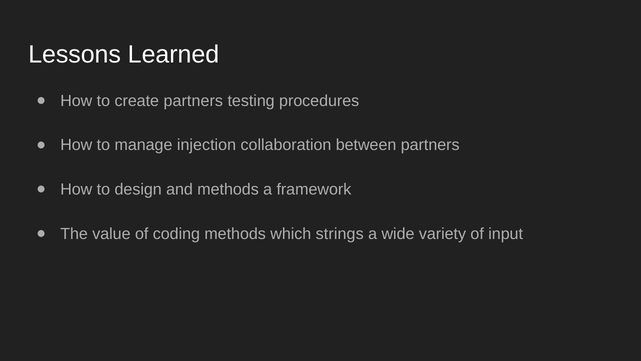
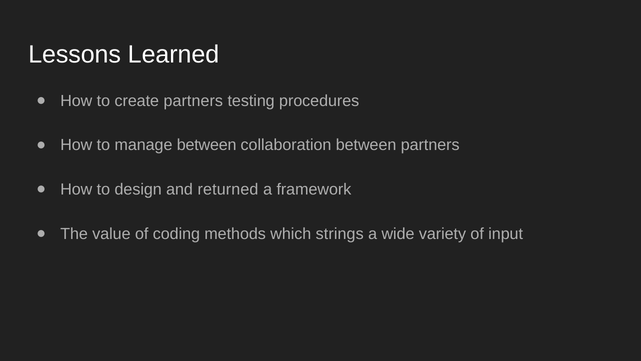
manage injection: injection -> between
and methods: methods -> returned
